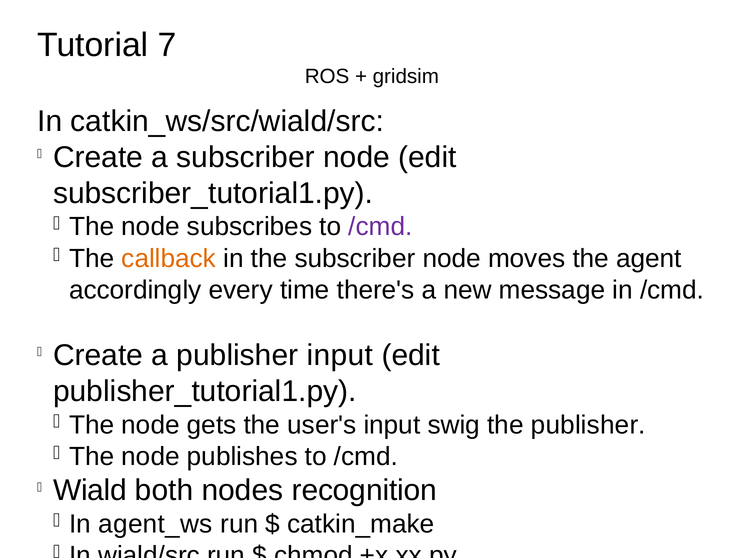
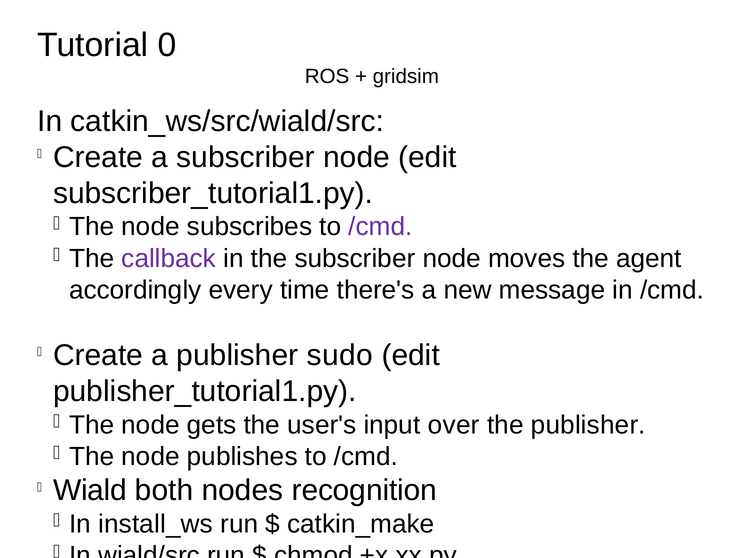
7: 7 -> 0
callback colour: orange -> purple
publisher input: input -> sudo
swig: swig -> over
agent_ws: agent_ws -> install_ws
